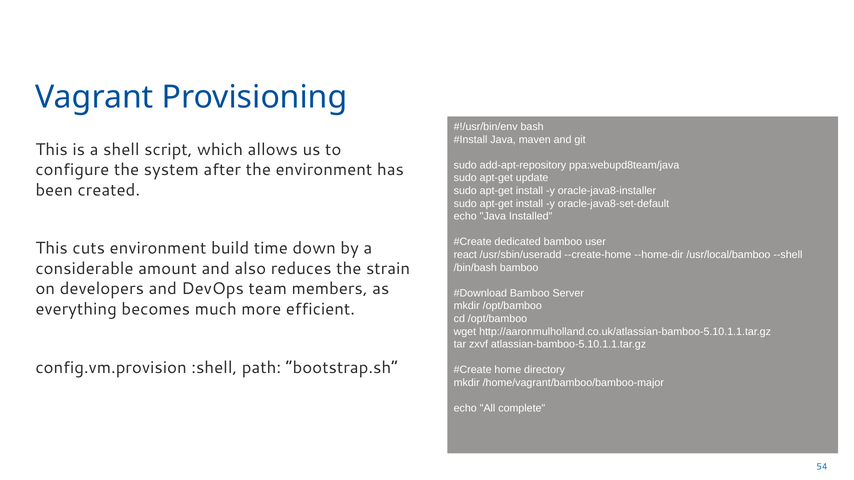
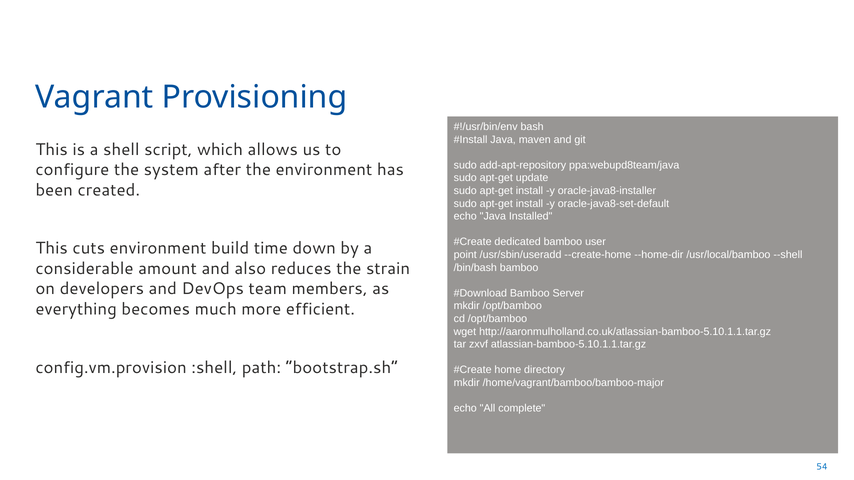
react: react -> point
